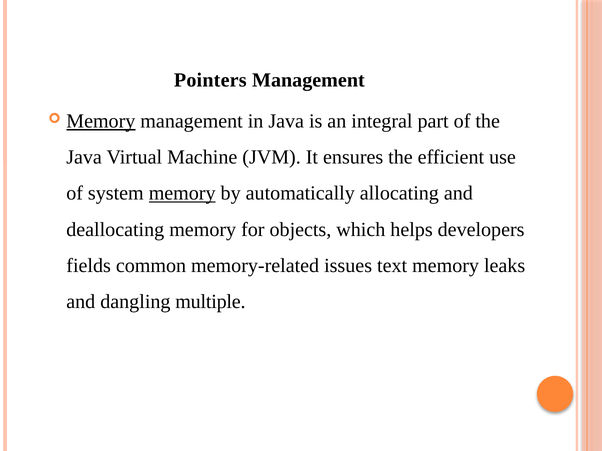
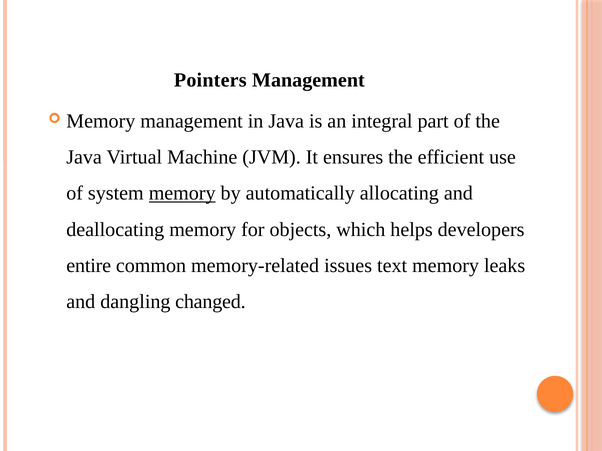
Memory at (101, 121) underline: present -> none
fields: fields -> entire
multiple: multiple -> changed
